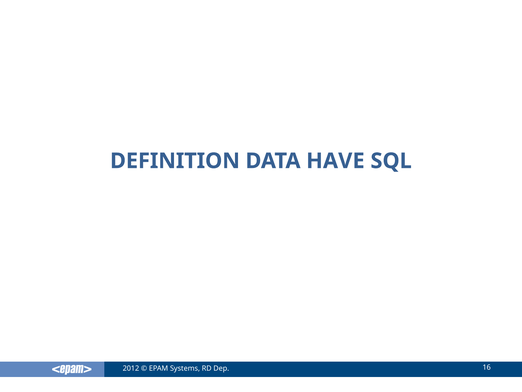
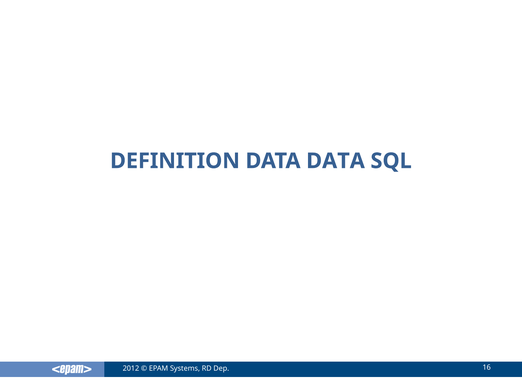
DATA HAVE: HAVE -> DATA
